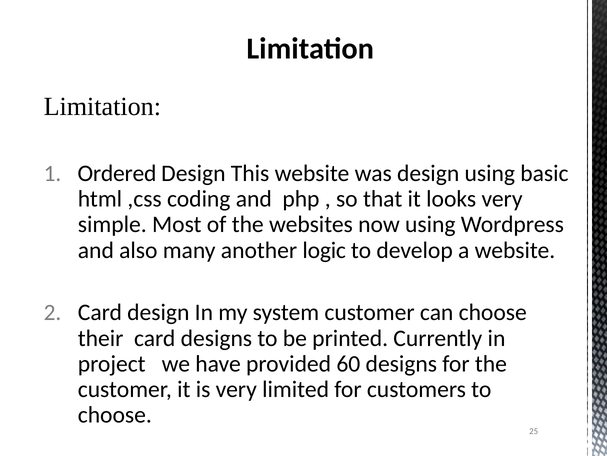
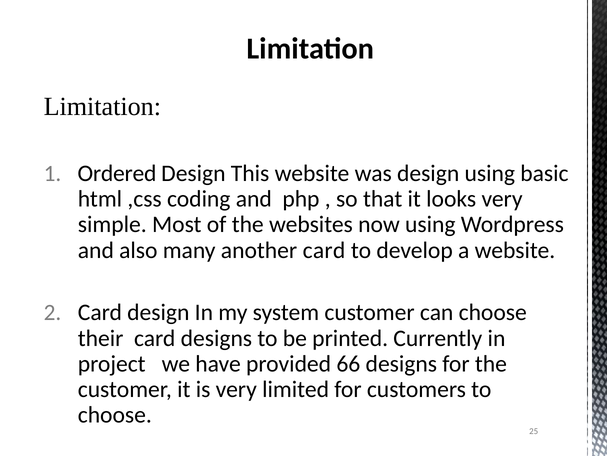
another logic: logic -> card
60: 60 -> 66
